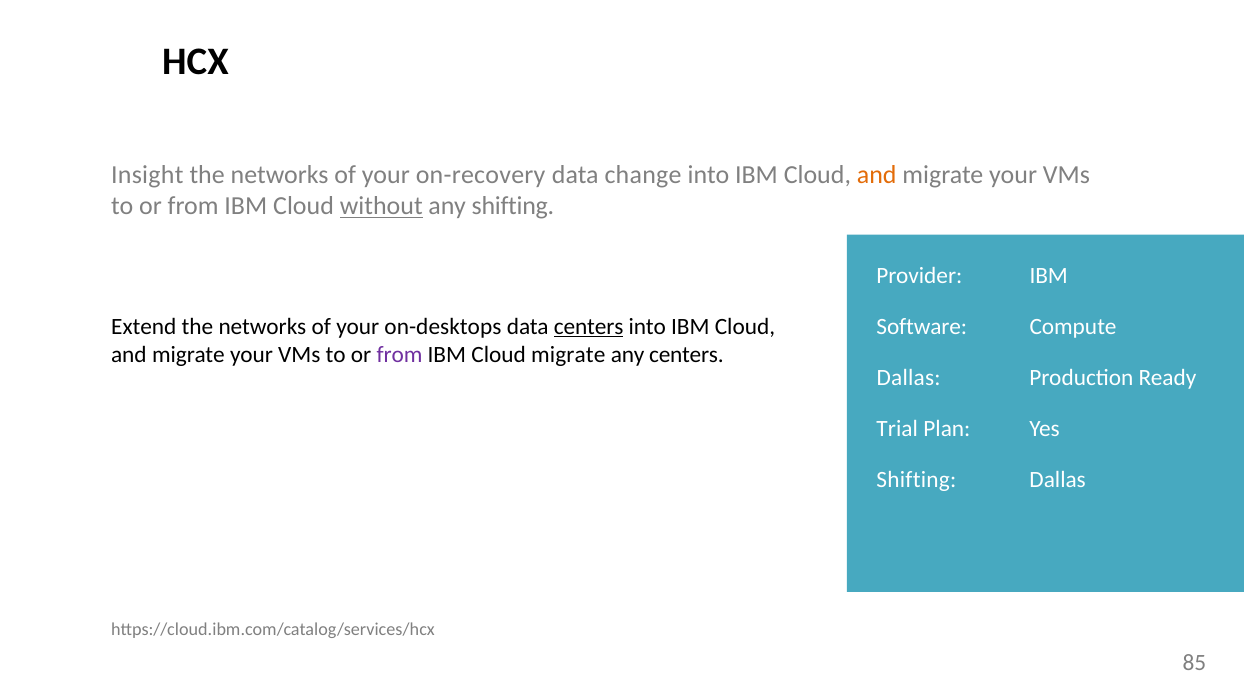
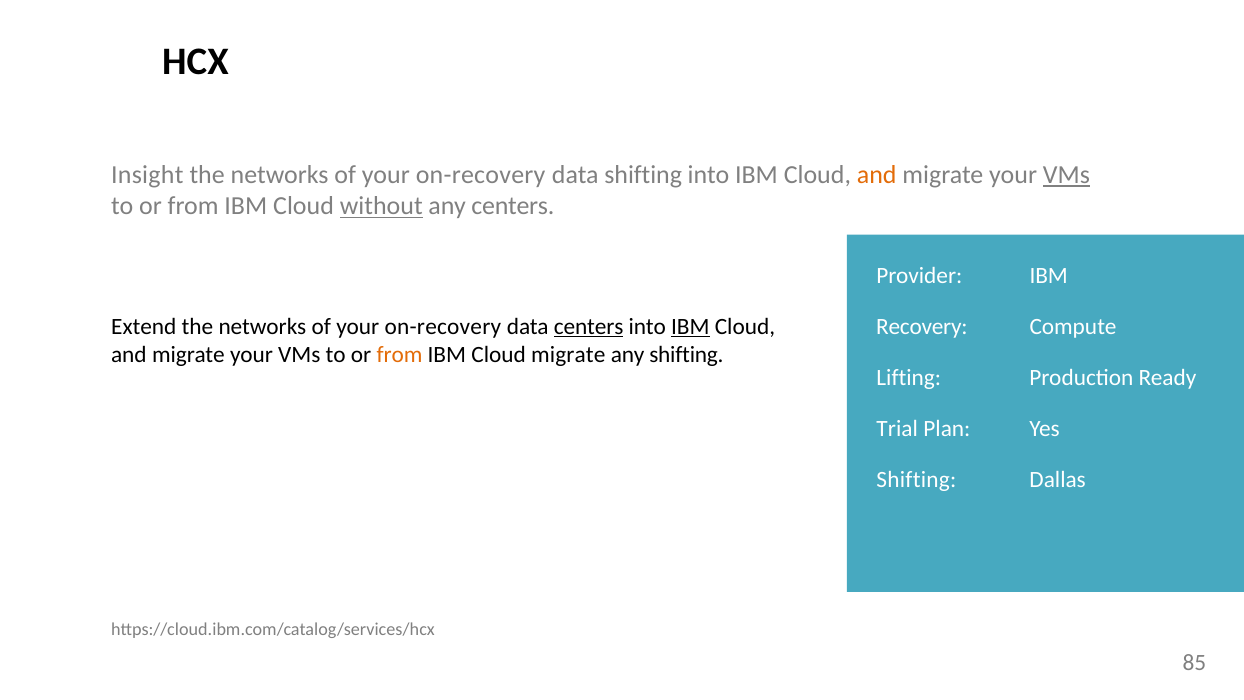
data change: change -> shifting
VMs at (1066, 175) underline: none -> present
any shifting: shifting -> centers
on-desktops at (443, 326): on-desktops -> on-recovery
IBM at (690, 326) underline: none -> present
Software: Software -> Recovery
from at (399, 354) colour: purple -> orange
any centers: centers -> shifting
Dallas at (909, 377): Dallas -> Lifting
